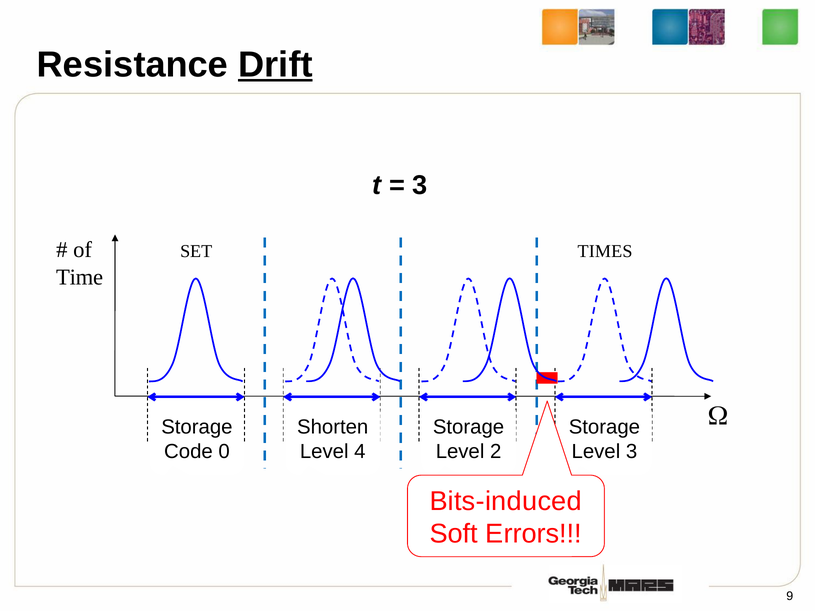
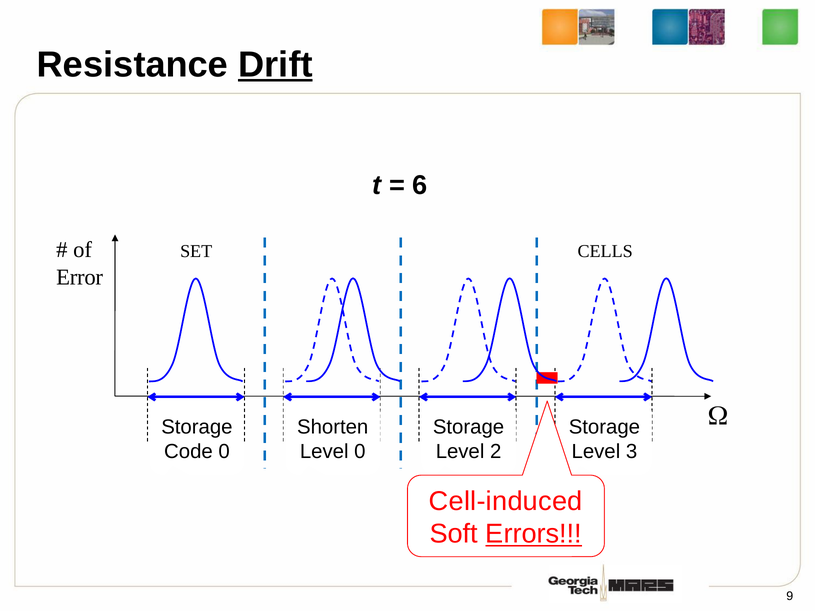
3 at (420, 185): 3 -> 6
TIMES: TIMES -> CELLS
Time: Time -> Error
Level 4: 4 -> 0
Bits-induced: Bits-induced -> Cell-induced
Errors underline: none -> present
